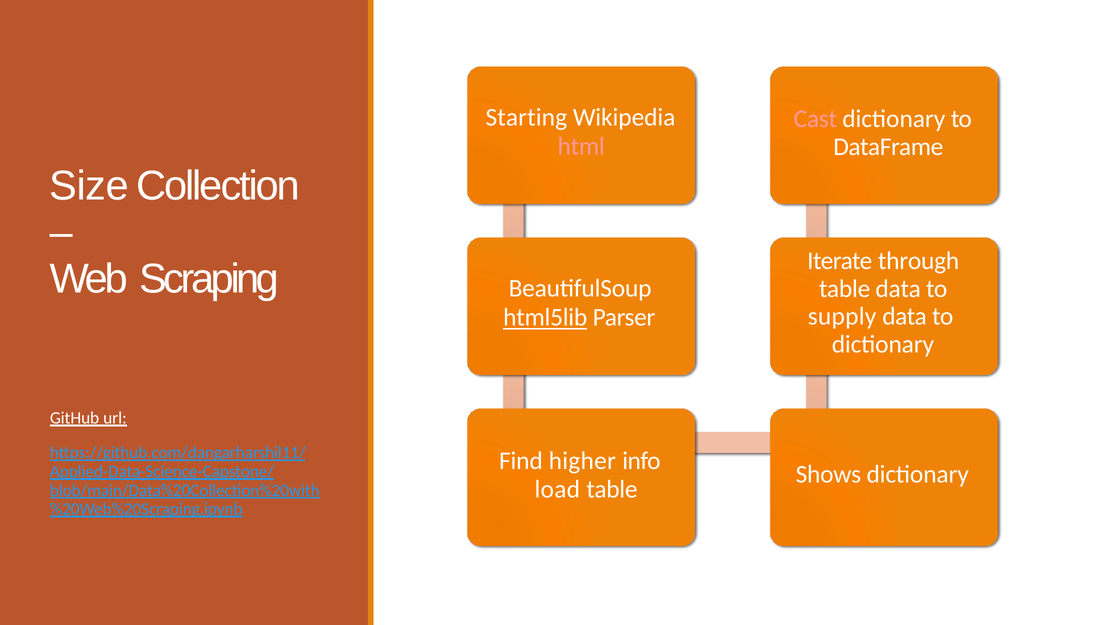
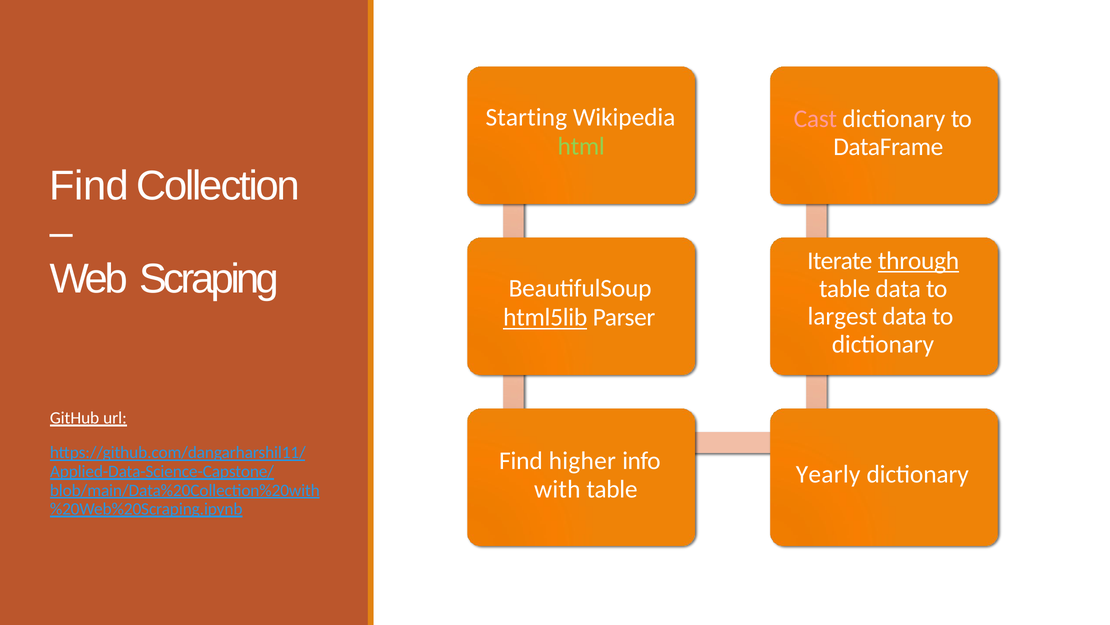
html colour: pink -> light green
Size at (89, 186): Size -> Find
through underline: none -> present
supply: supply -> largest
Shows: Shows -> Yearly
load: load -> with
